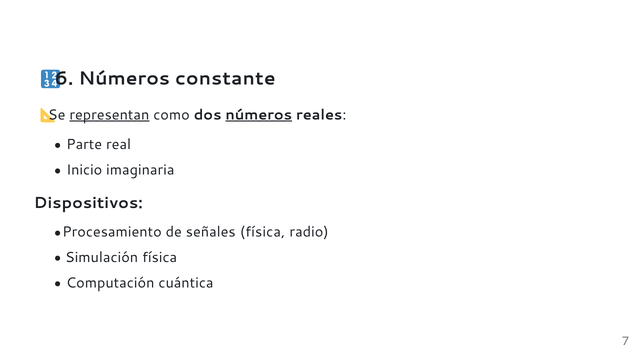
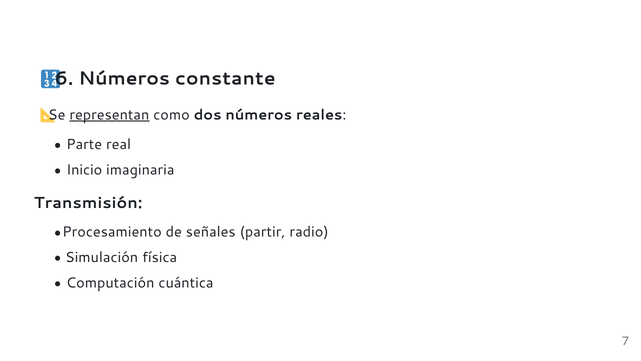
números at (259, 115) underline: present -> none
Dispositivos: Dispositivos -> Transmisión
señales física: física -> partir
